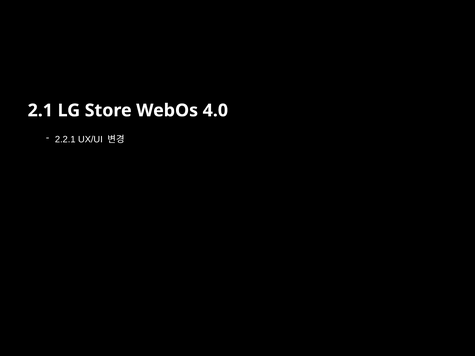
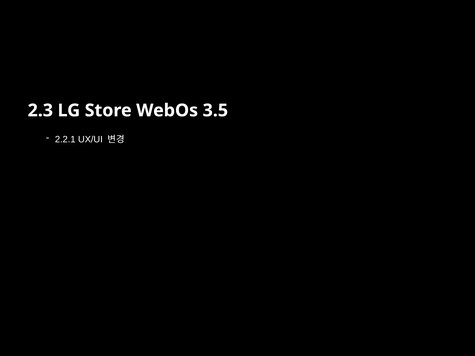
2.1: 2.1 -> 2.3
4.0: 4.0 -> 3.5
